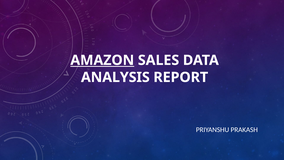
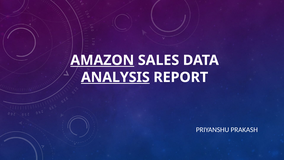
ANALYSIS underline: none -> present
